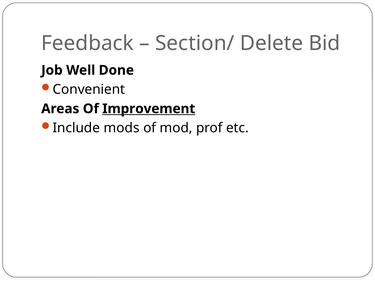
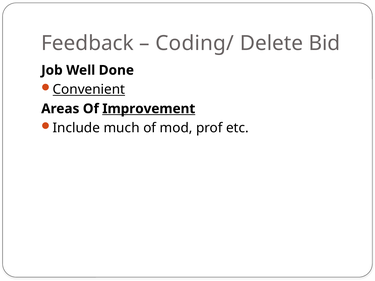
Section/: Section/ -> Coding/
Convenient underline: none -> present
mods: mods -> much
